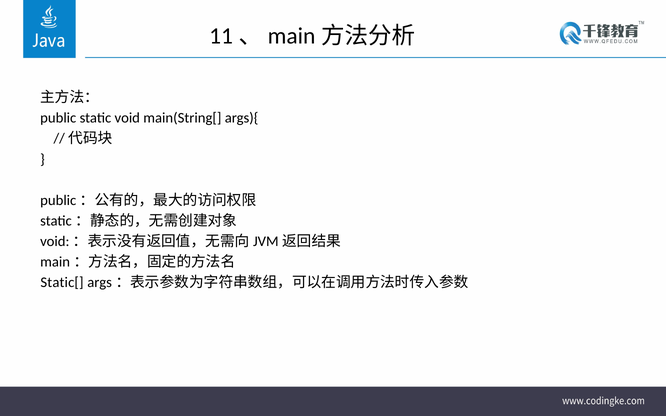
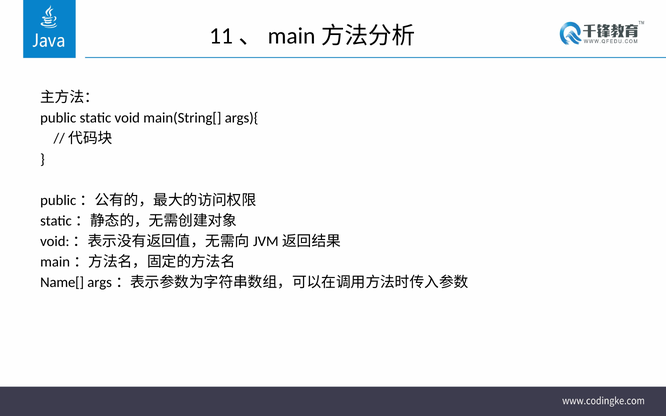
Static[: Static[ -> Name[
